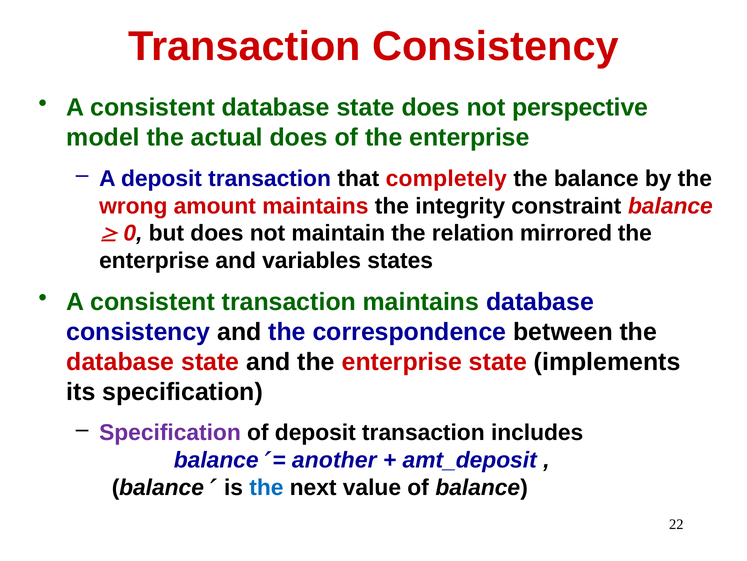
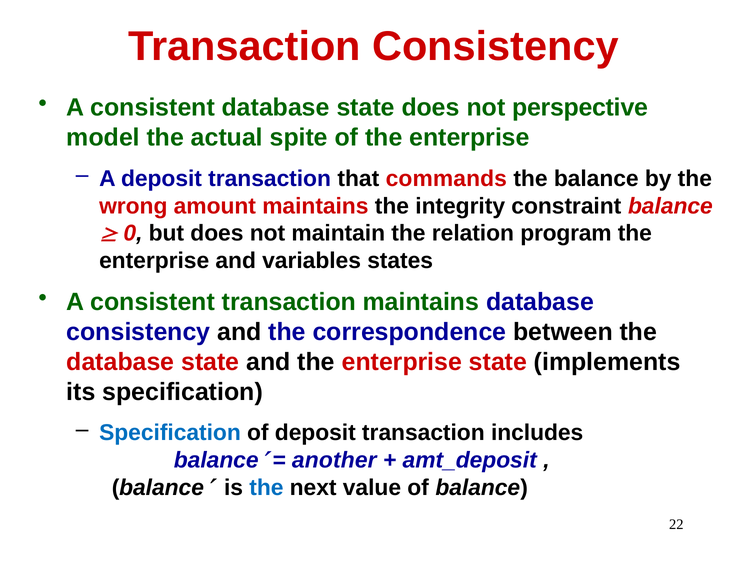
actual does: does -> spite
completely: completely -> commands
mirrored: mirrored -> program
Specification at (170, 432) colour: purple -> blue
